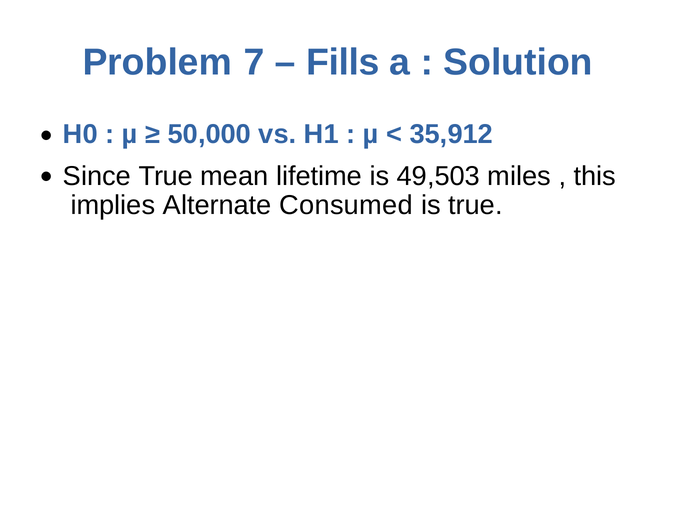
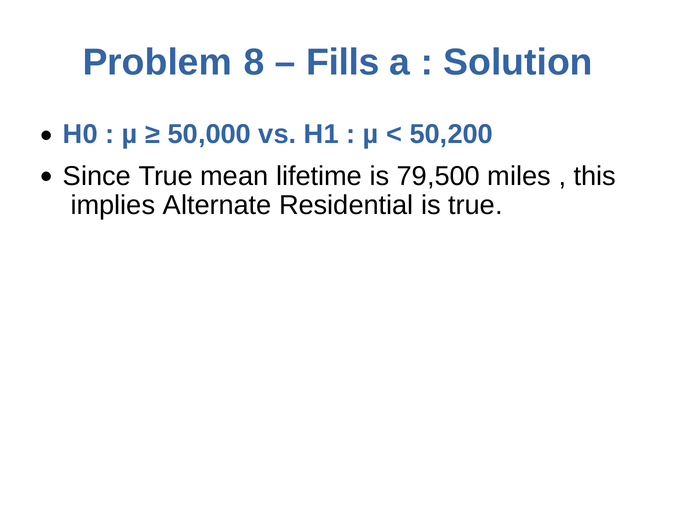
7: 7 -> 8
35,912: 35,912 -> 50,200
49,503: 49,503 -> 79,500
Consumed: Consumed -> Residential
